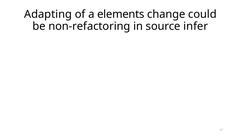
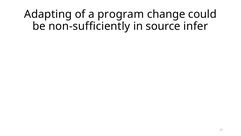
elements: elements -> program
non-refactoring: non-refactoring -> non-sufficiently
